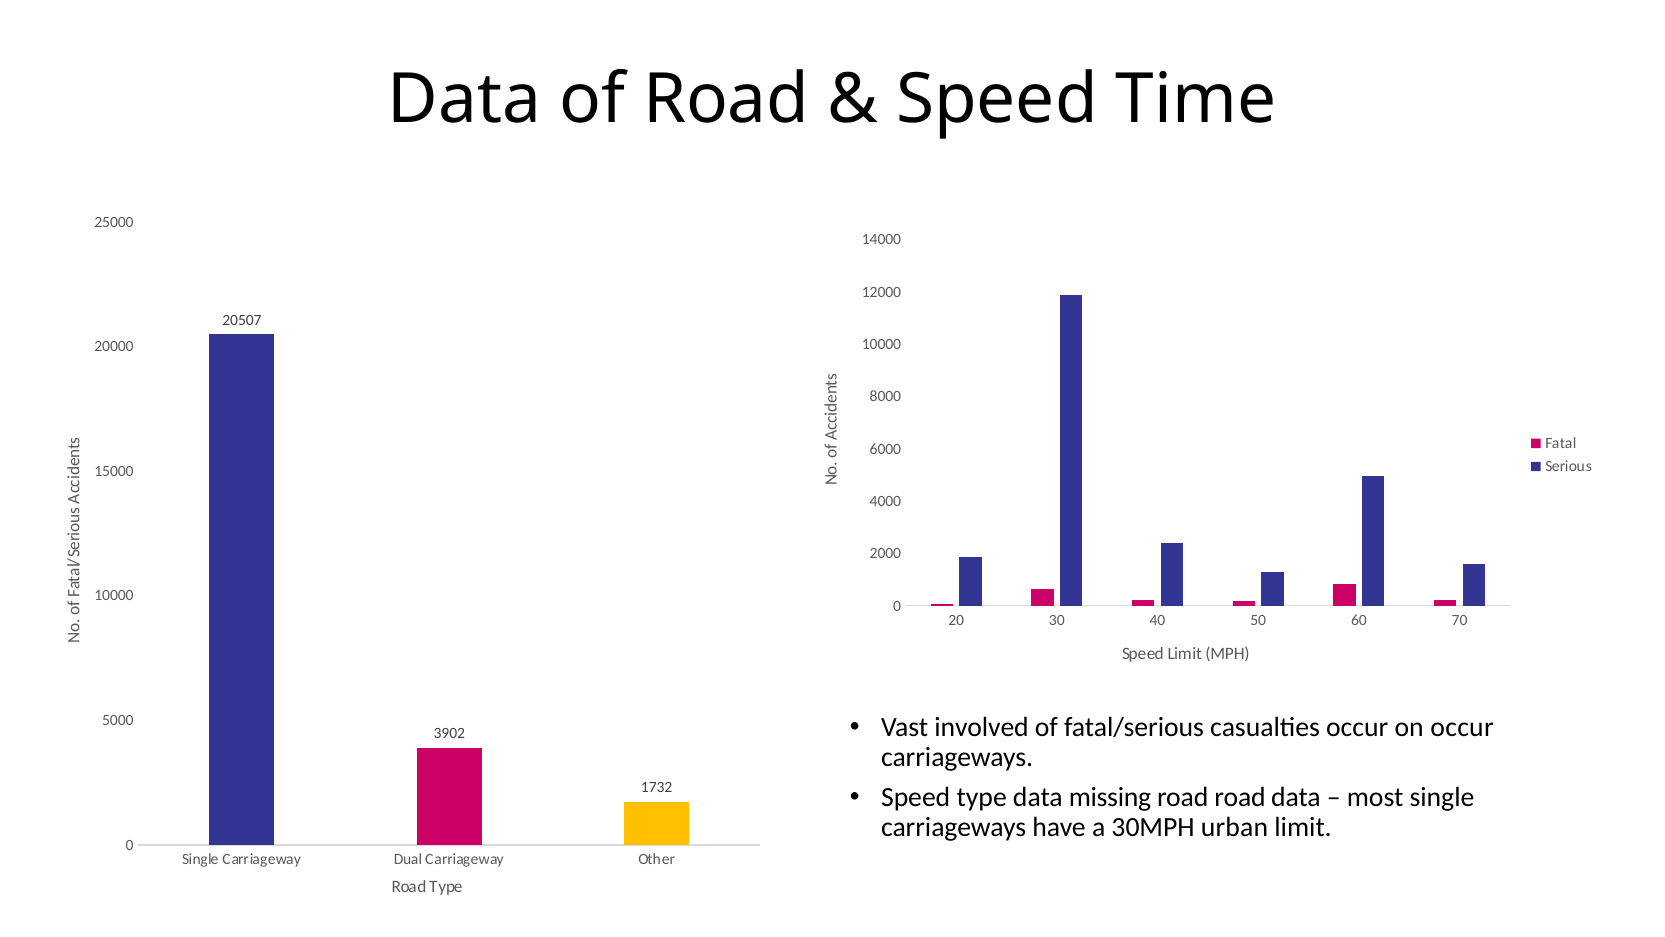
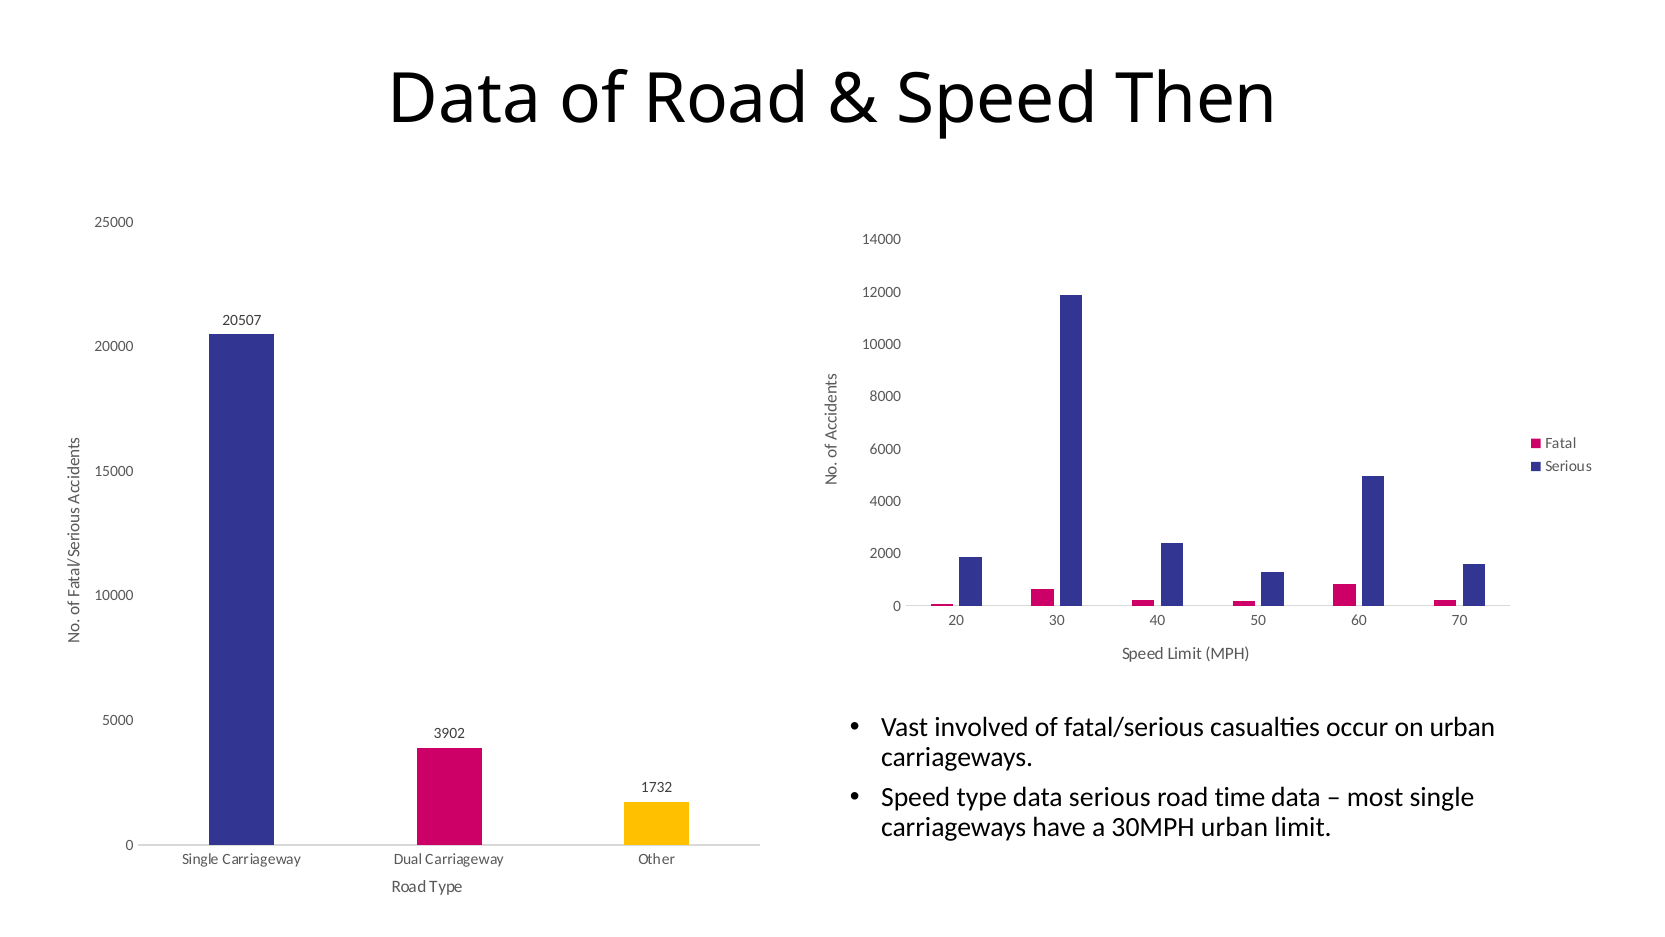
Time: Time -> Then
on occur: occur -> urban
data missing: missing -> serious
road road: road -> time
